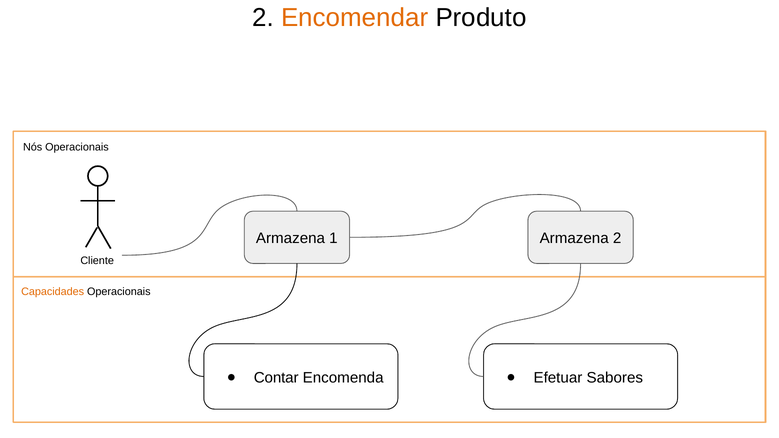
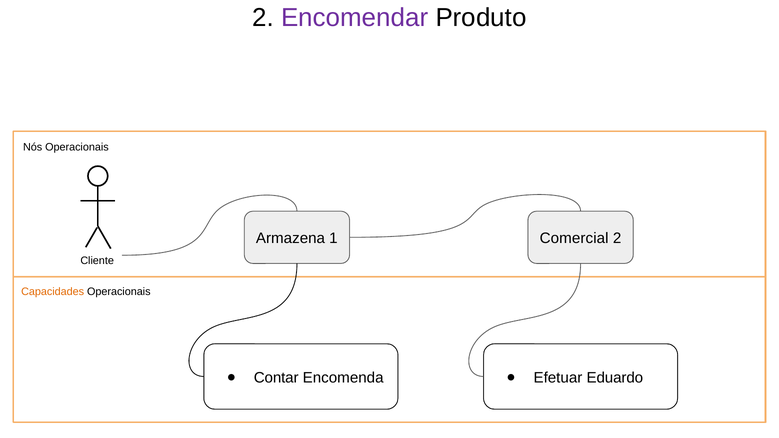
Encomendar colour: orange -> purple
Armazena at (574, 238): Armazena -> Comercial
Sabores: Sabores -> Eduardo
